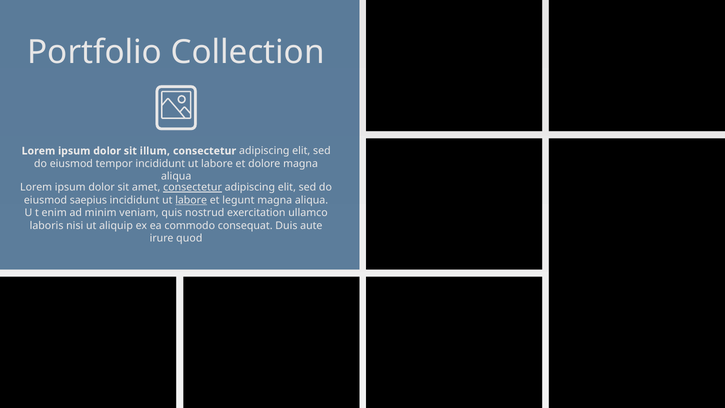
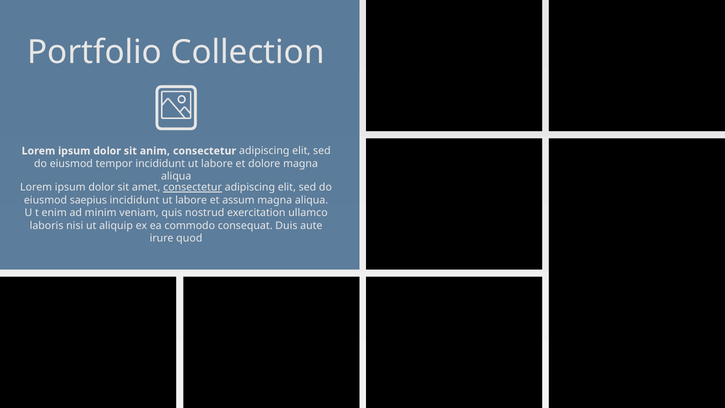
illum: illum -> anim
labore at (191, 200) underline: present -> none
legunt: legunt -> assum
